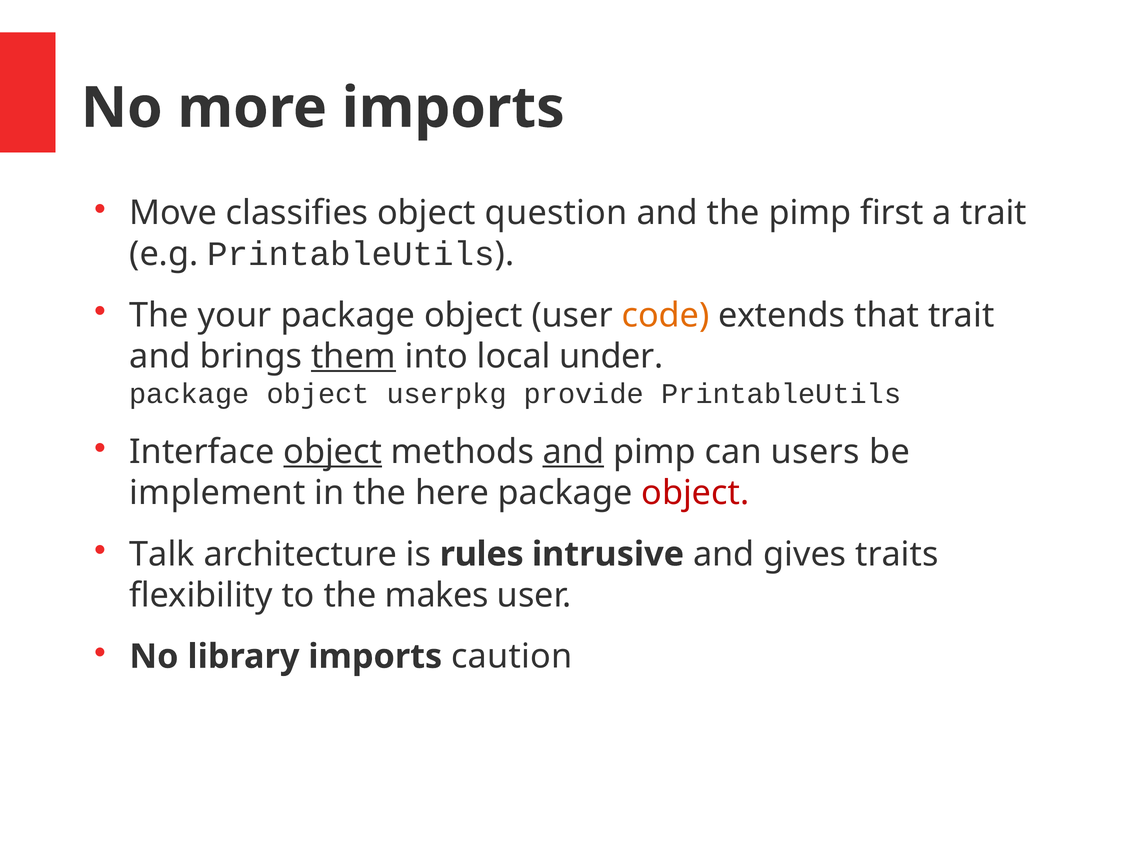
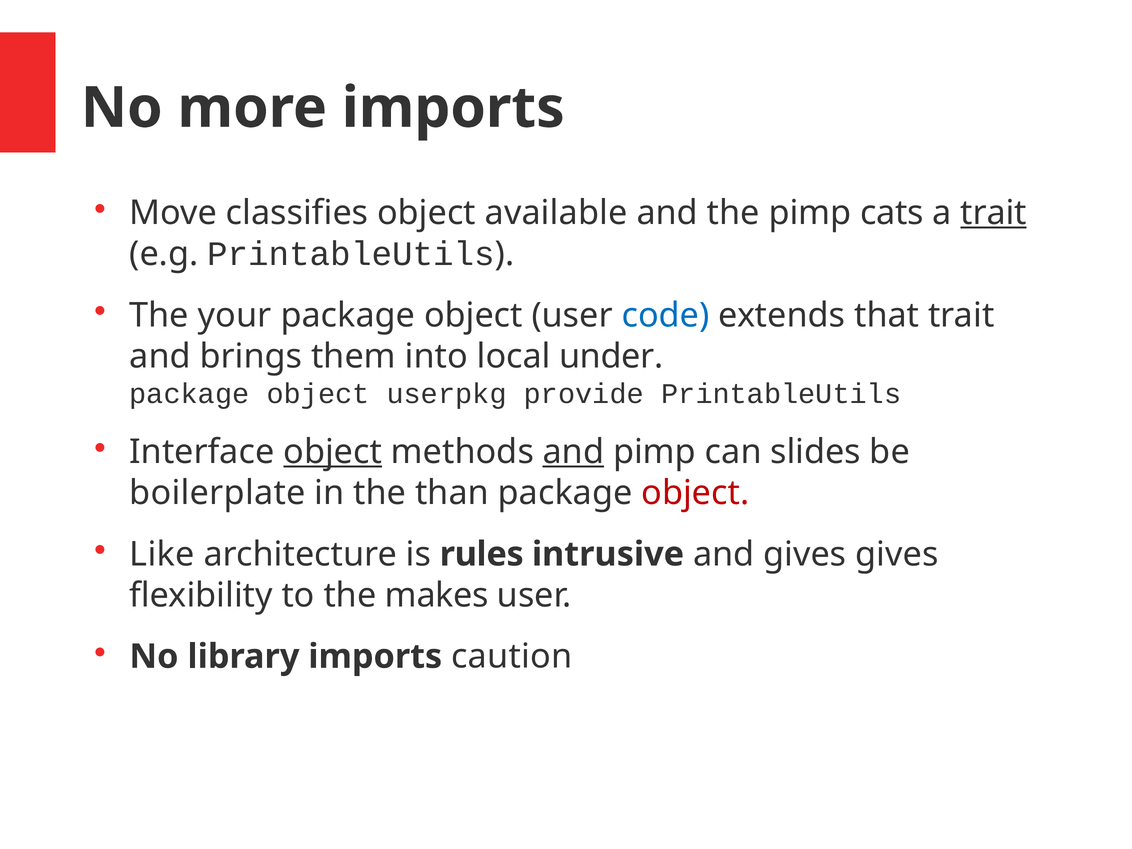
question: question -> available
first: first -> cats
trait at (994, 213) underline: none -> present
code colour: orange -> blue
them underline: present -> none
users: users -> slides
implement: implement -> boilerplate
here: here -> than
Talk: Talk -> Like
gives traits: traits -> gives
